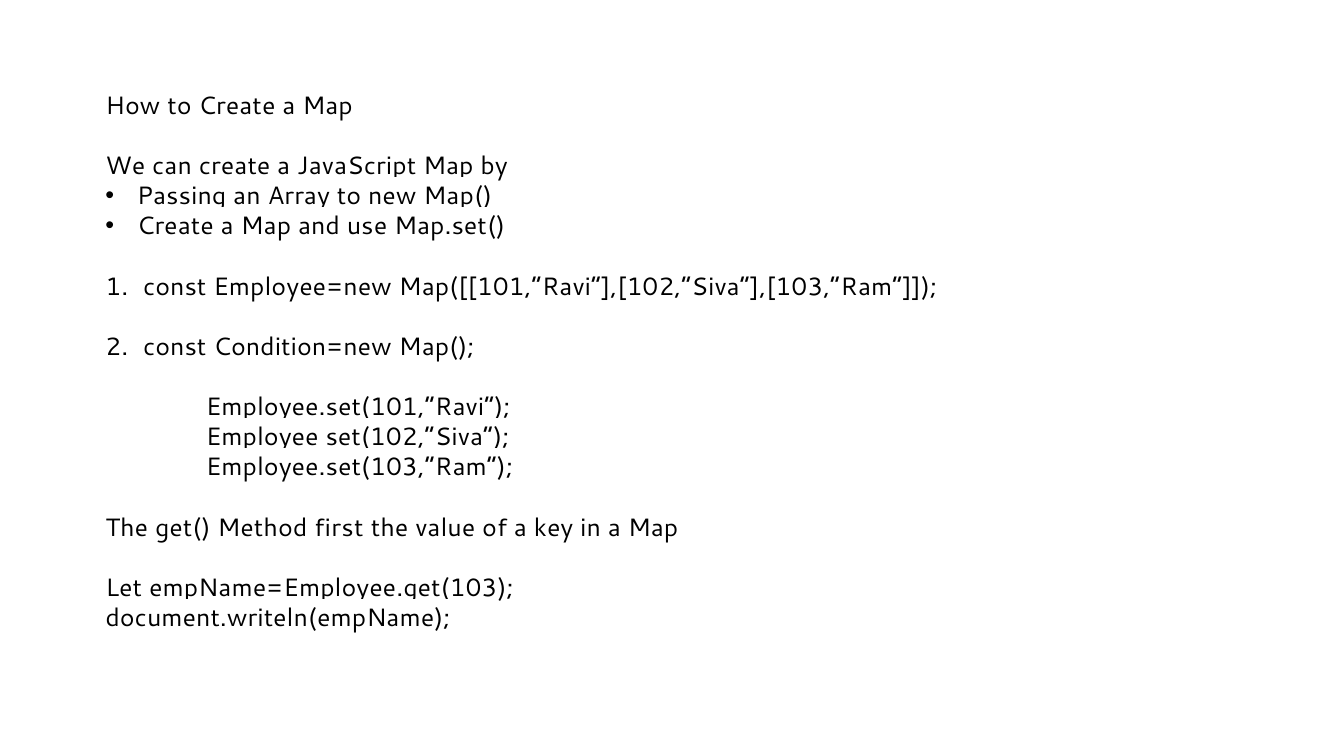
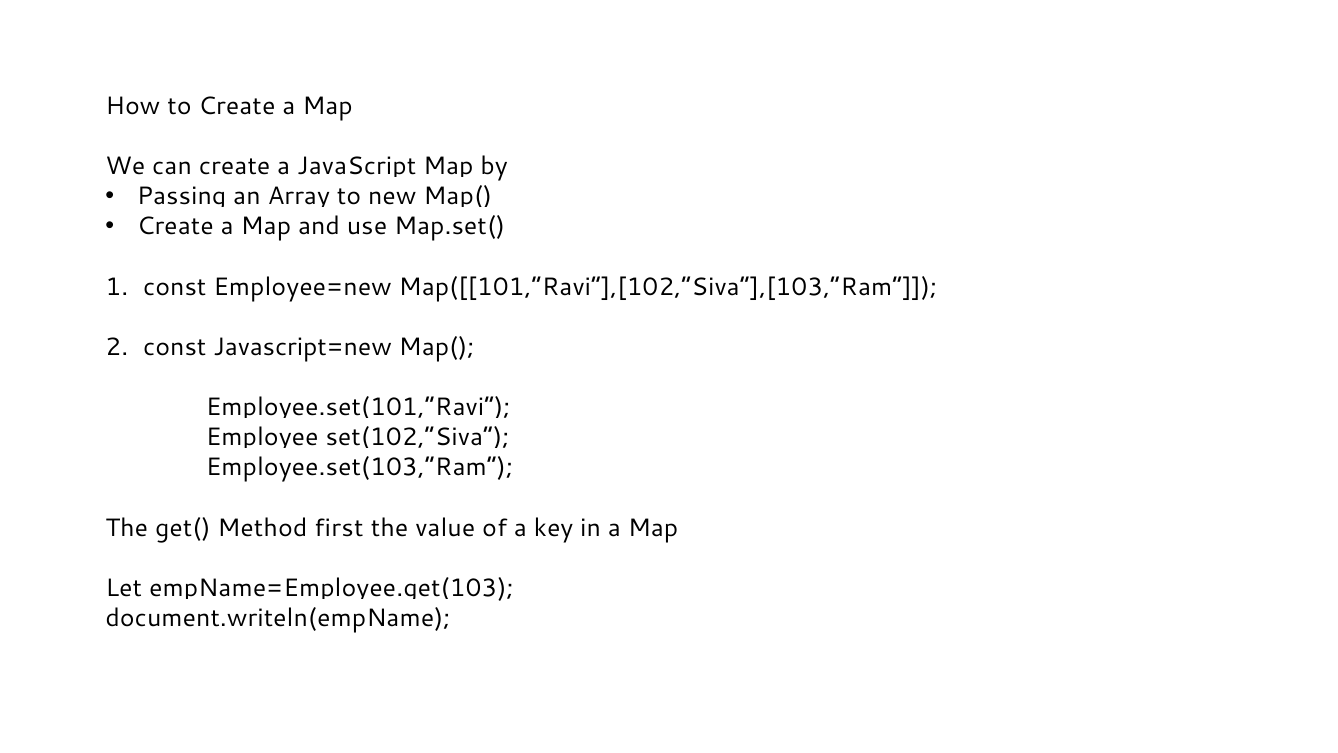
Condition=new: Condition=new -> Javascript=new
